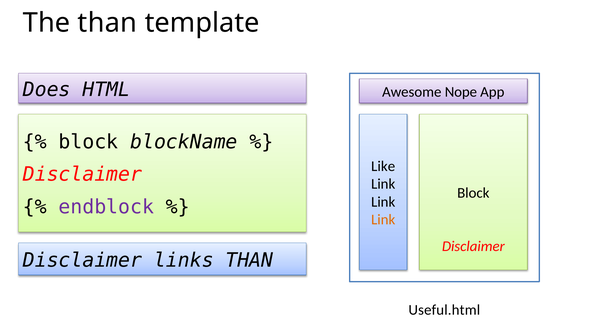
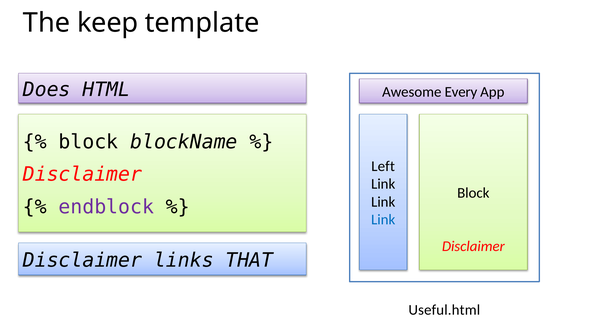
The than: than -> keep
Nope: Nope -> Every
Like: Like -> Left
Link at (383, 220) colour: orange -> blue
links THAN: THAN -> THAT
